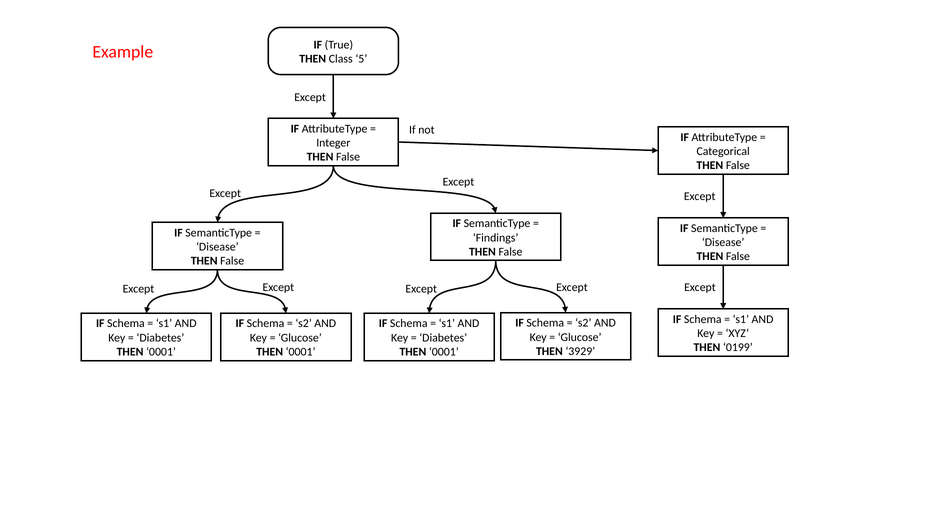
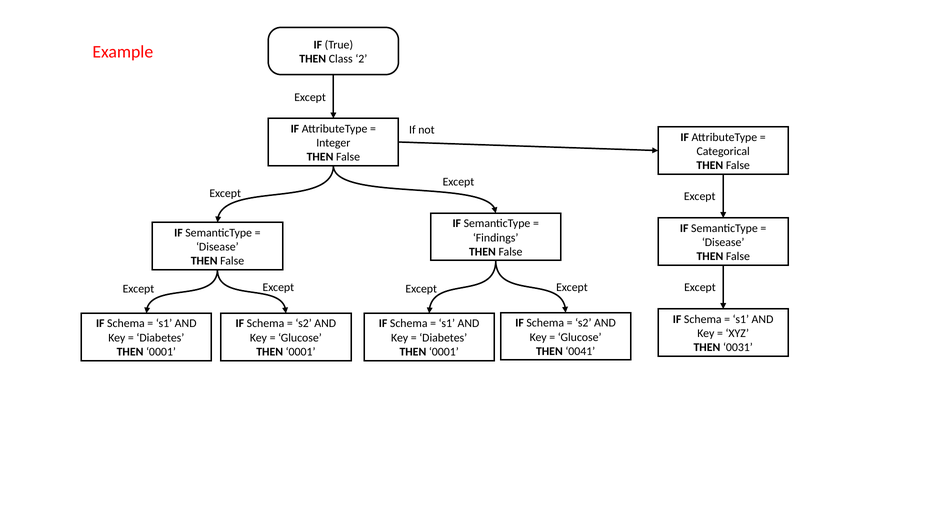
5: 5 -> 2
0199: 0199 -> 0031
3929: 3929 -> 0041
